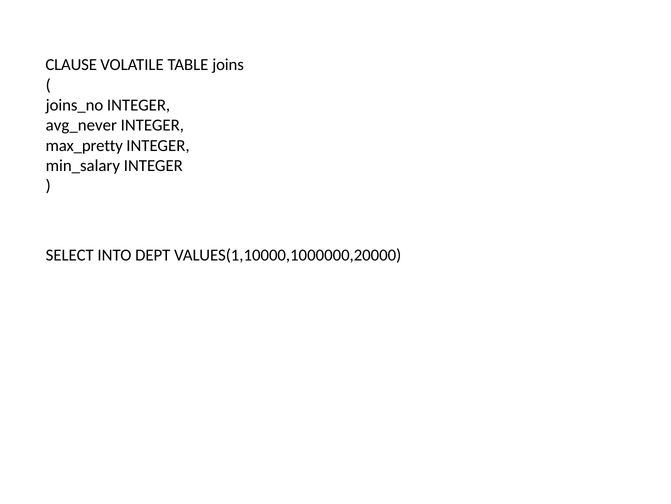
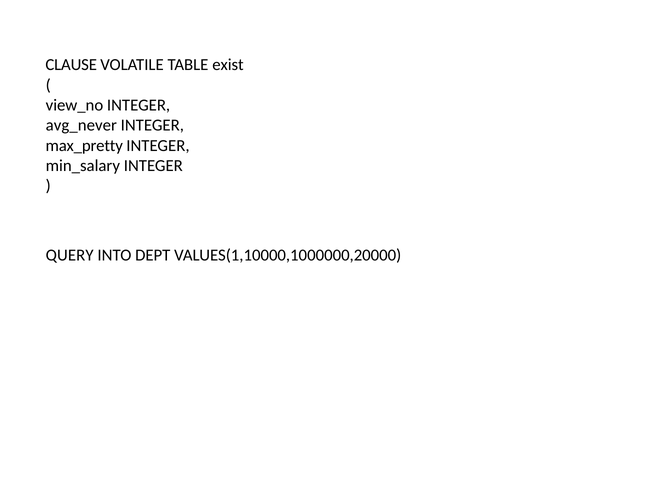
joins: joins -> exist
joins_no: joins_no -> view_no
SELECT: SELECT -> QUERY
